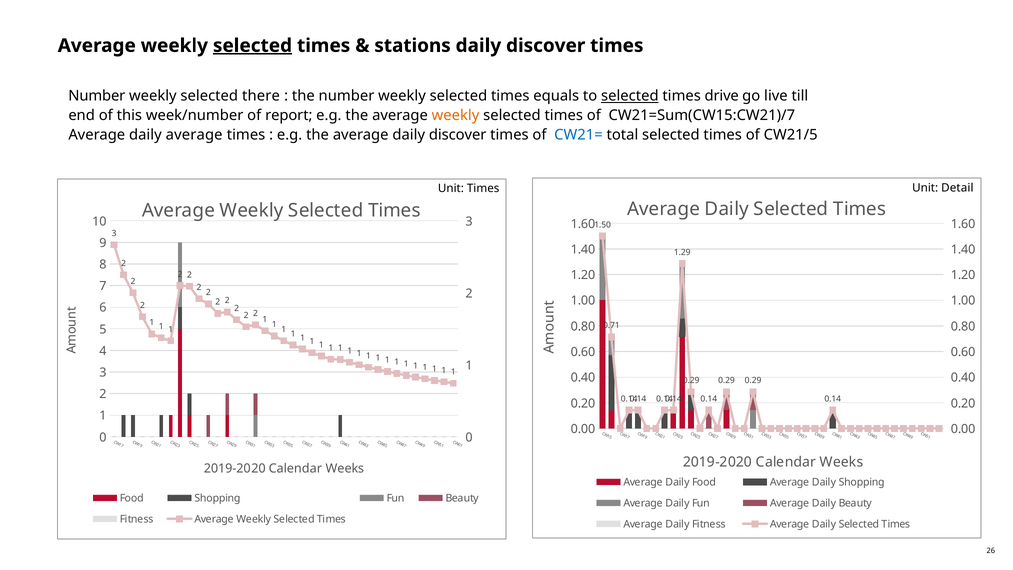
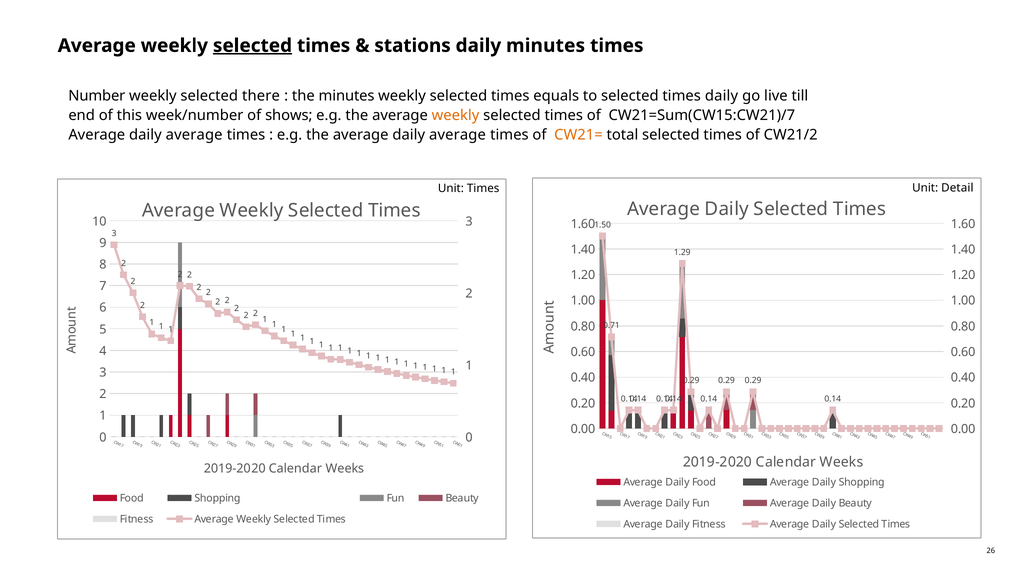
discover at (546, 46): discover -> minutes
the number: number -> minutes
selected at (630, 96) underline: present -> none
times drive: drive -> daily
report: report -> shows
the average daily discover: discover -> average
CW21= colour: blue -> orange
CW21/5: CW21/5 -> CW21/2
